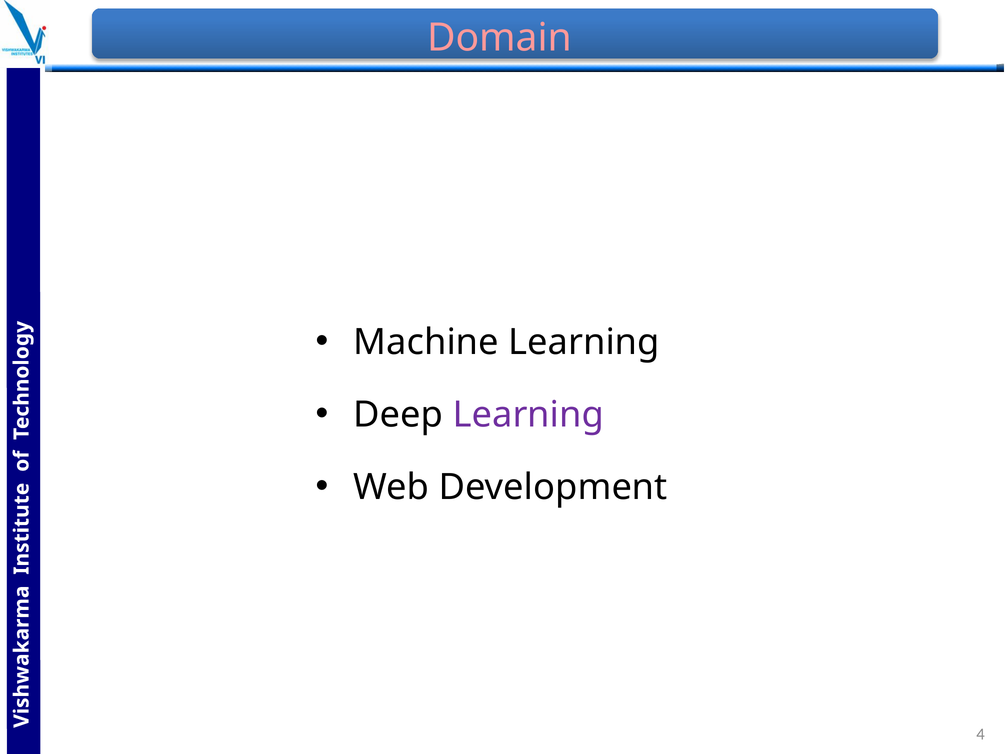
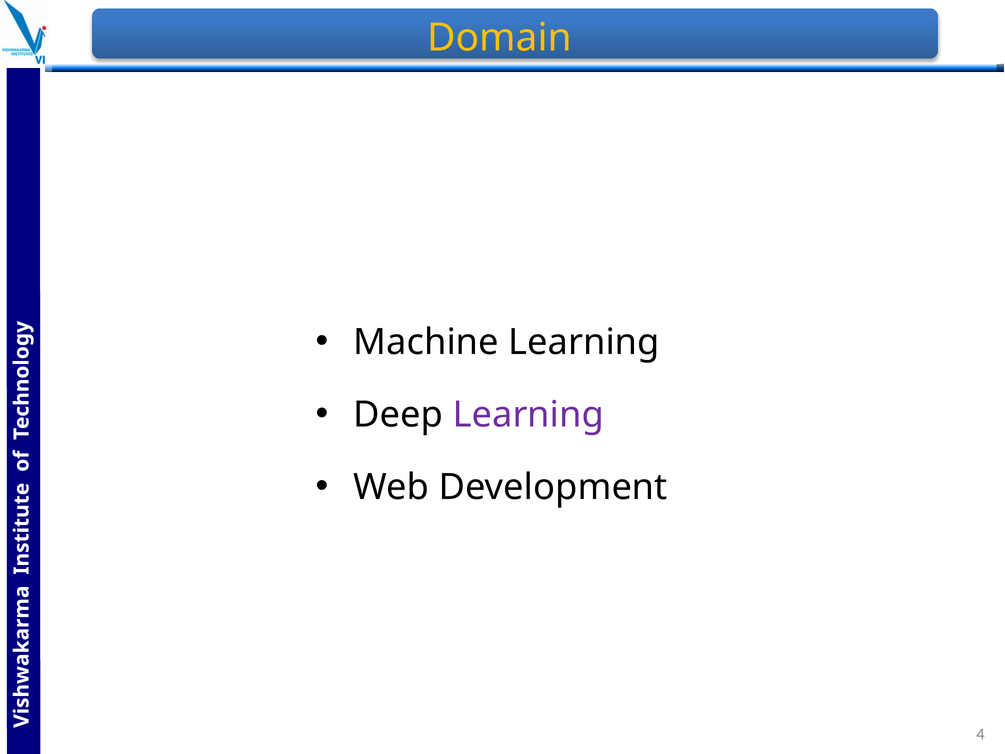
Domain colour: pink -> yellow
